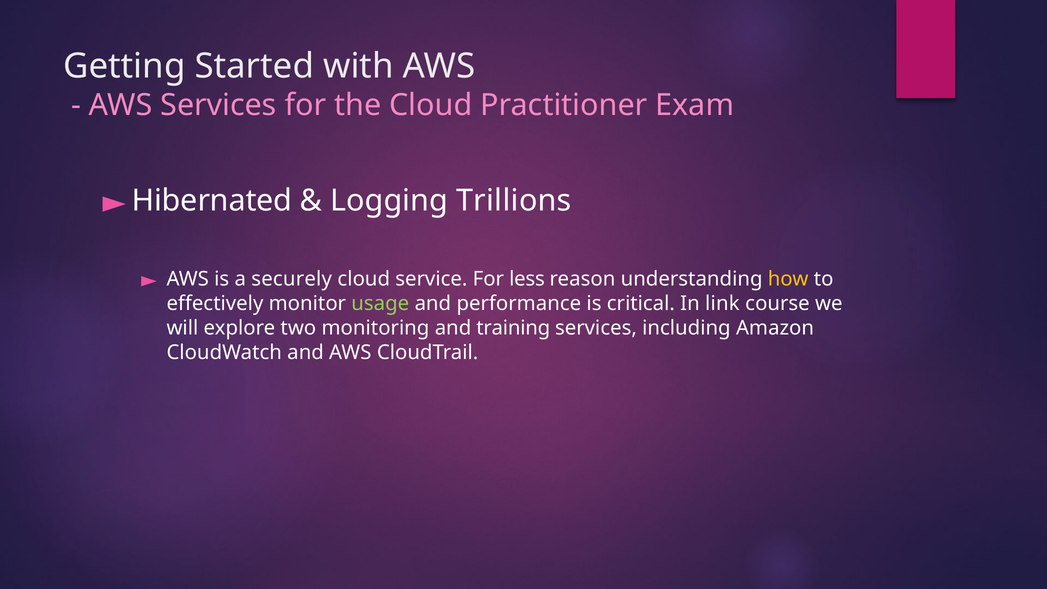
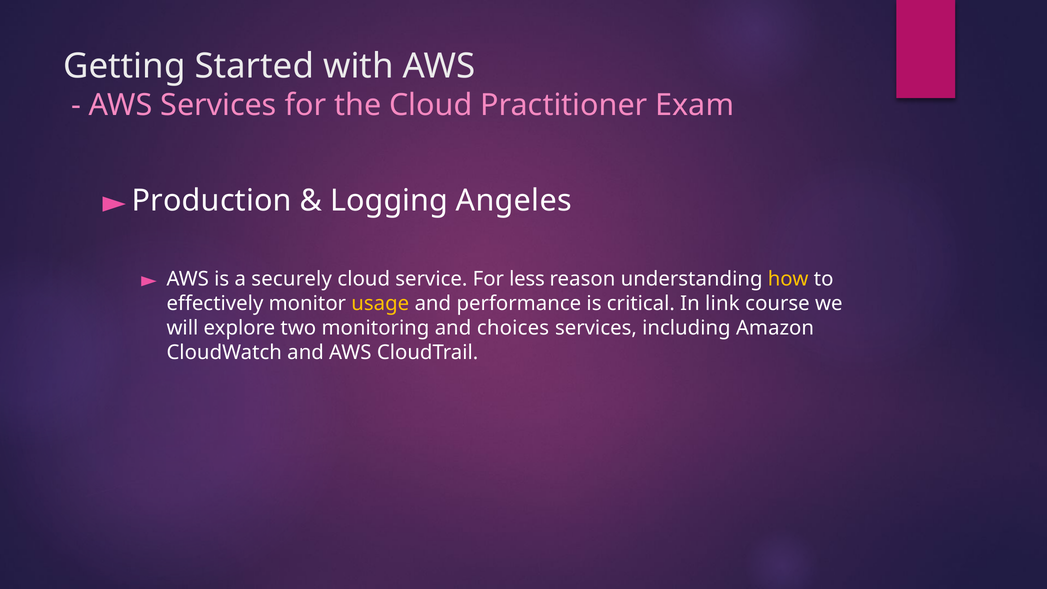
Hibernated: Hibernated -> Production
Trillions: Trillions -> Angeles
usage colour: light green -> yellow
training: training -> choices
